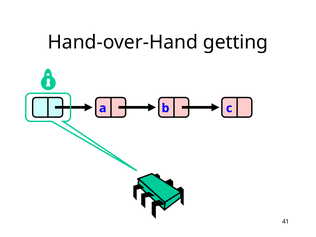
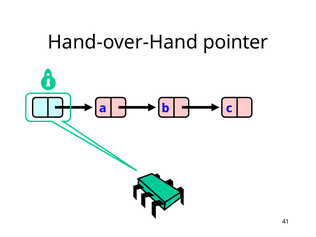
getting: getting -> pointer
